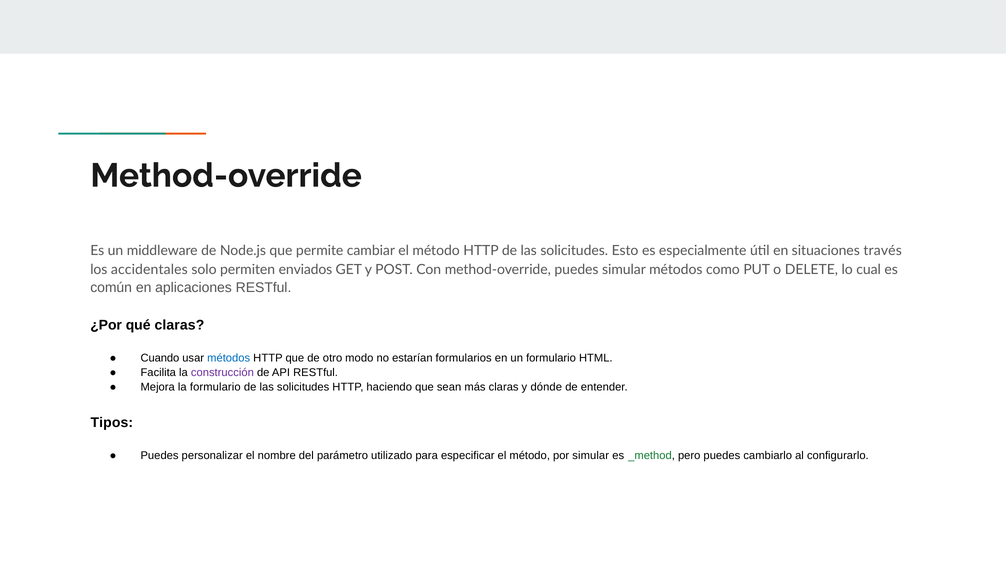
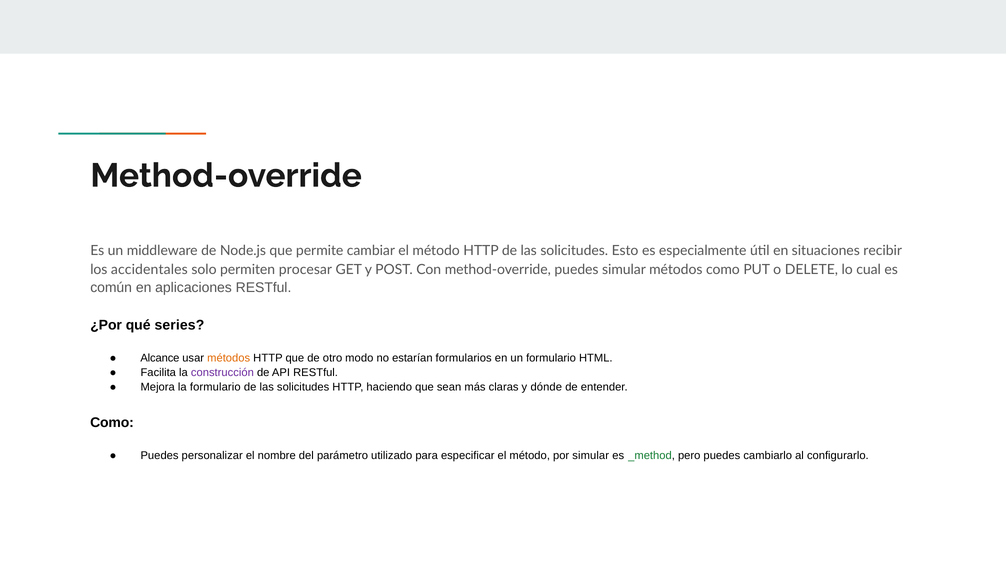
través: través -> recibir
enviados: enviados -> procesar
qué claras: claras -> series
Cuando: Cuando -> Alcance
métodos at (229, 358) colour: blue -> orange
Tipos at (112, 423): Tipos -> Como
